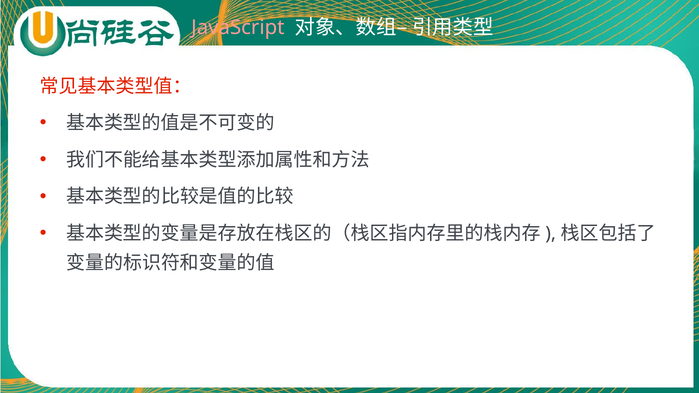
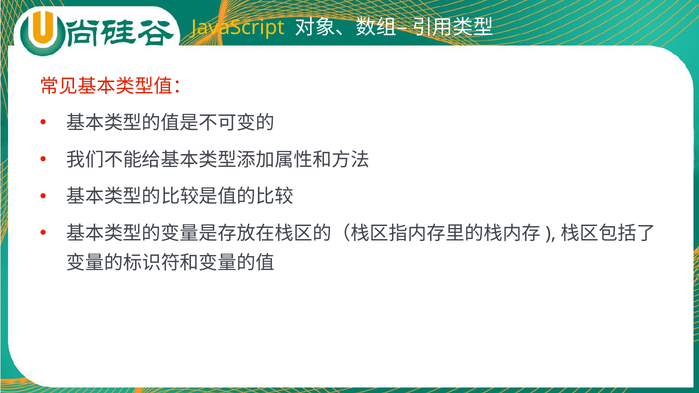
JavaScript colour: pink -> yellow
